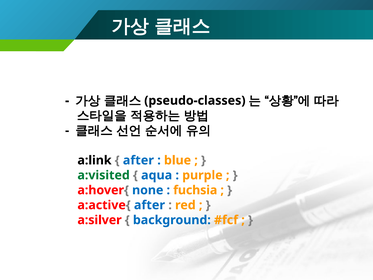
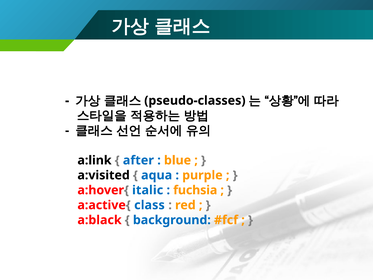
a:visited colour: green -> black
none: none -> italic
a:active{ after: after -> class
a:silver: a:silver -> a:black
